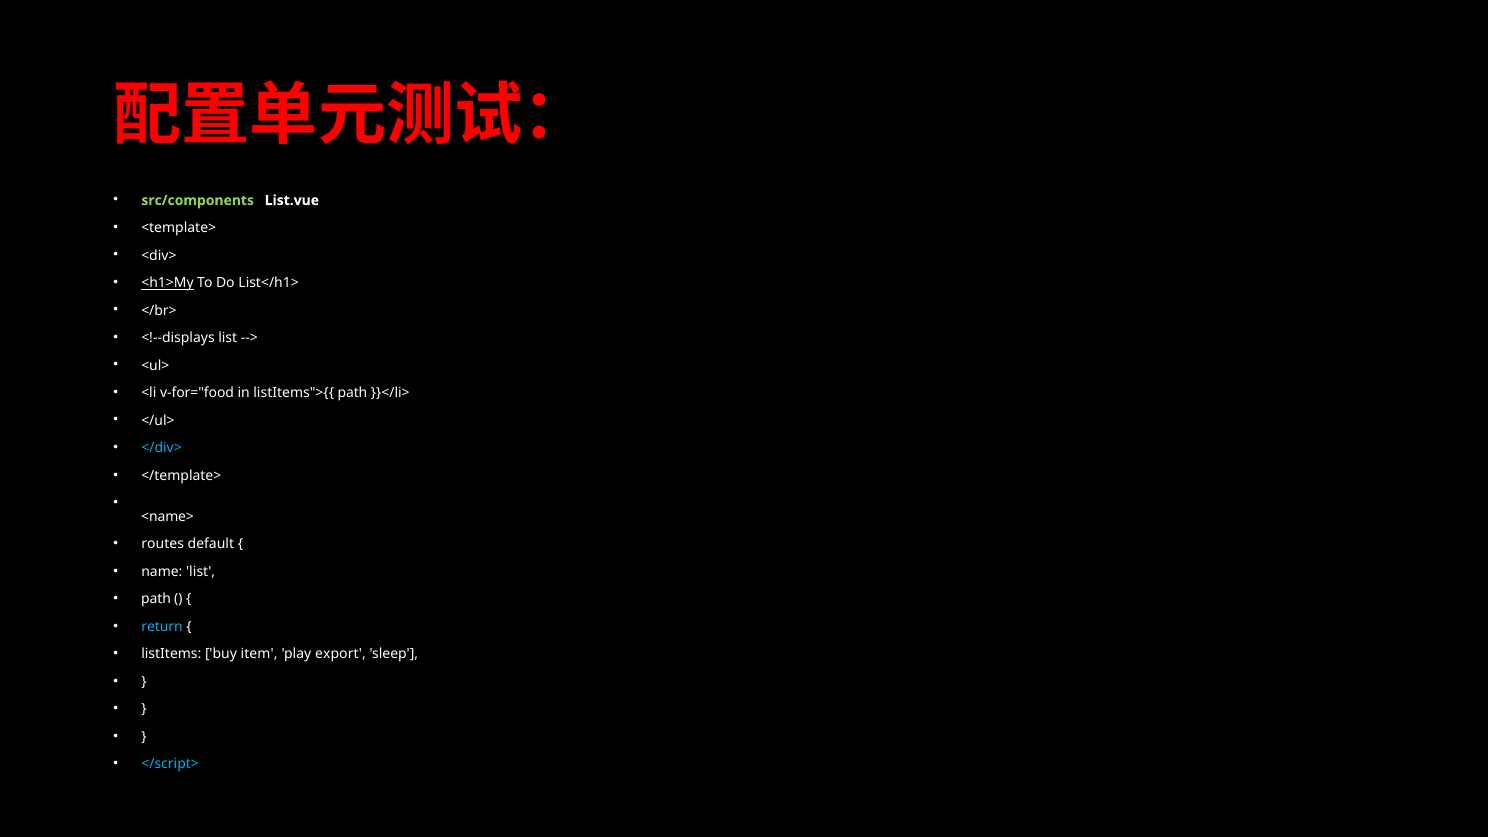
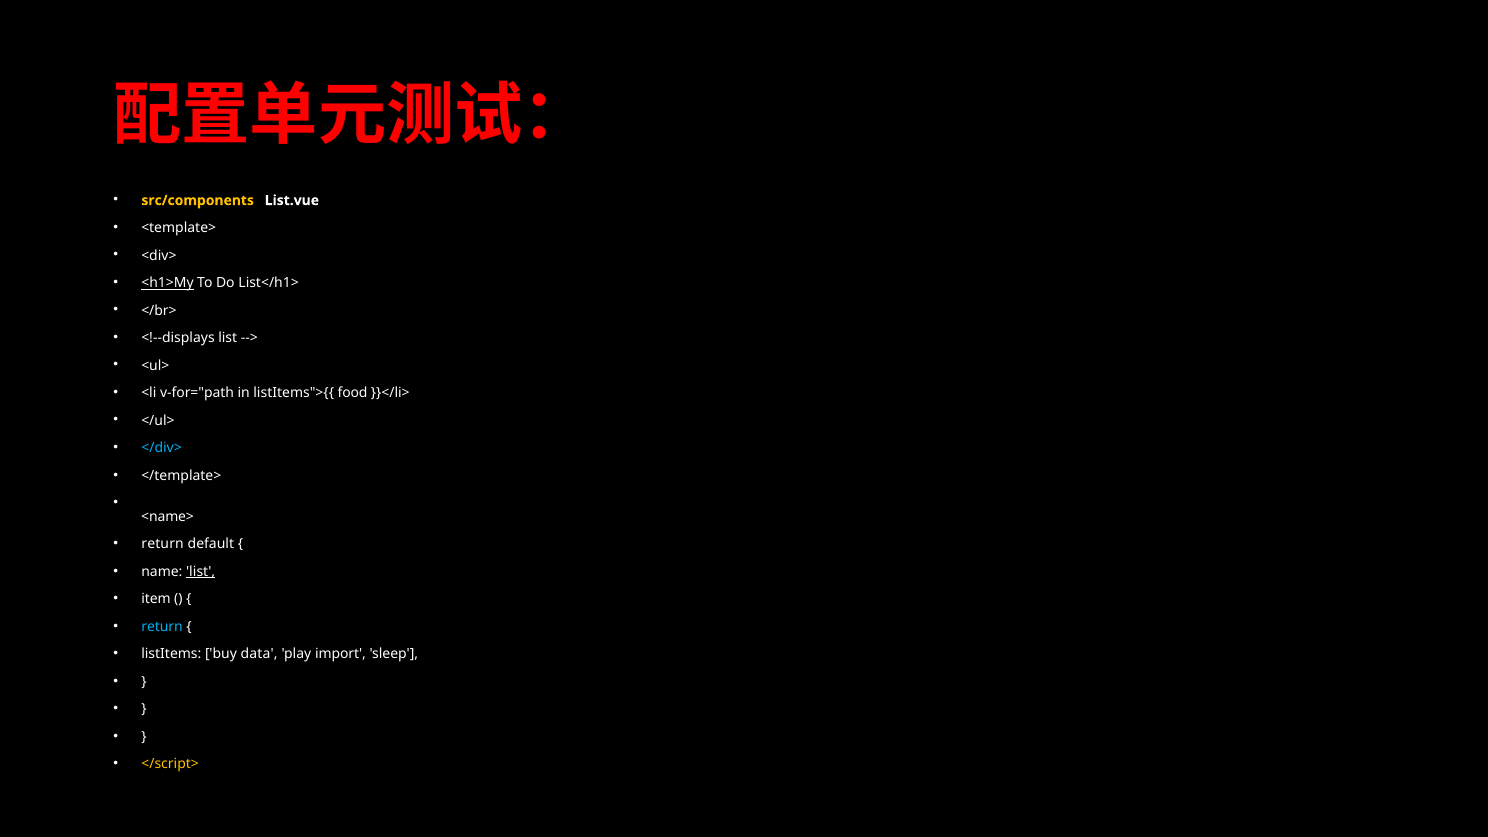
src/components colour: light green -> yellow
v-for="food: v-for="food -> v-for="path
listItems">{{ path: path -> food
routes at (163, 544): routes -> return
list at (201, 572) underline: none -> present
path at (156, 599): path -> item
item: item -> data
export: export -> import
</script> colour: light blue -> yellow
